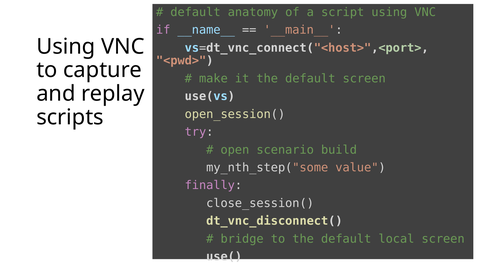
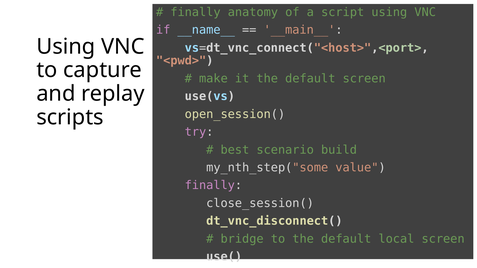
default at (195, 12): default -> finally
open: open -> best
